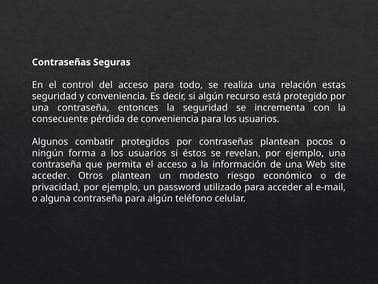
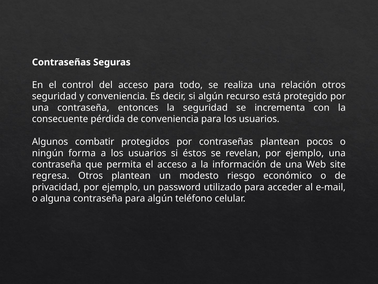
relación estas: estas -> otros
acceder at (51, 176): acceder -> regresa
